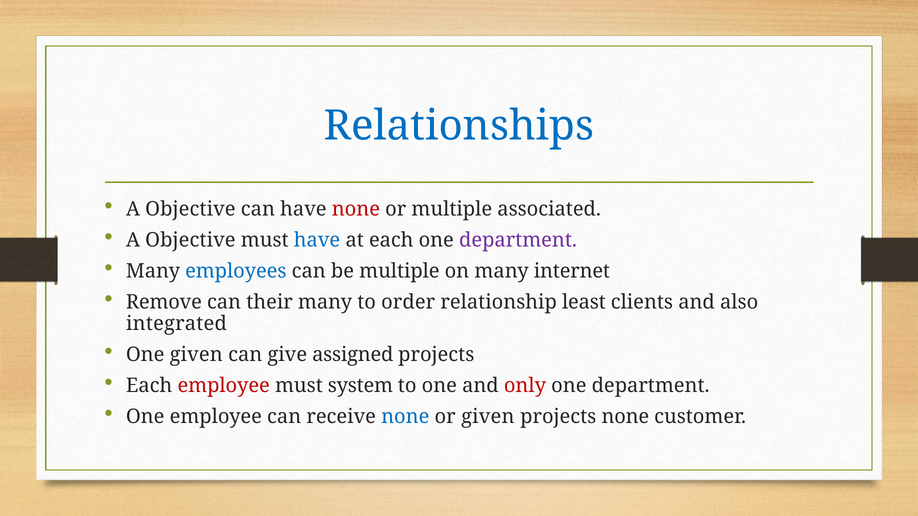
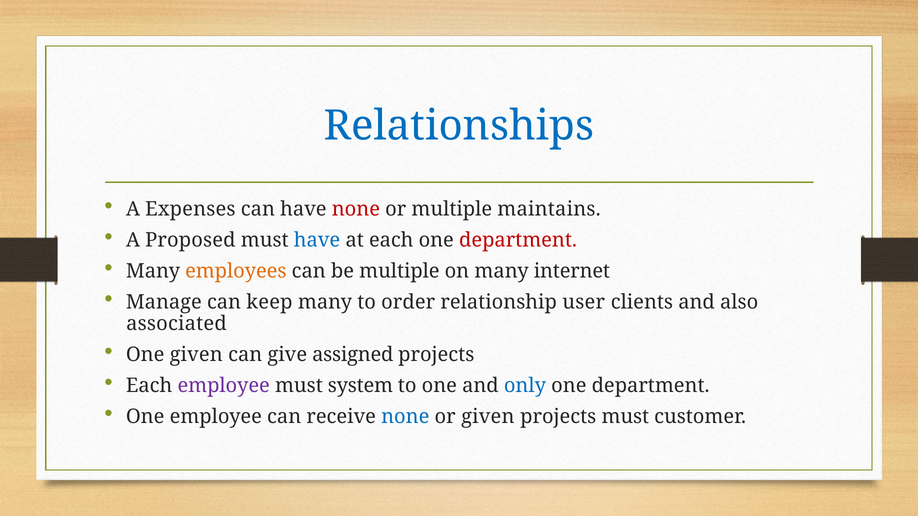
Objective at (190, 209): Objective -> Expenses
associated: associated -> maintains
Objective at (190, 240): Objective -> Proposed
department at (518, 240) colour: purple -> red
employees colour: blue -> orange
Remove: Remove -> Manage
their: their -> keep
least: least -> user
integrated: integrated -> associated
employee at (224, 386) colour: red -> purple
only colour: red -> blue
projects none: none -> must
